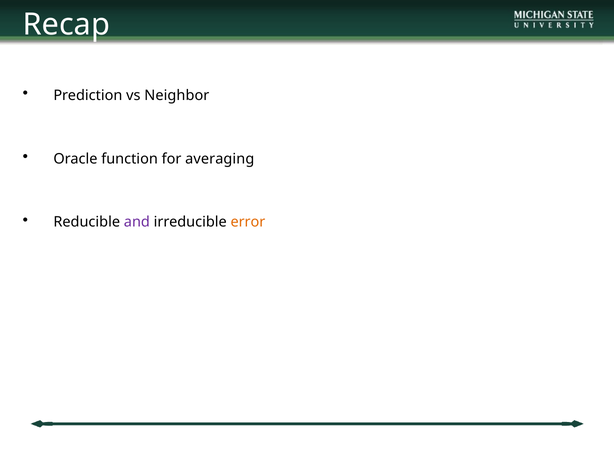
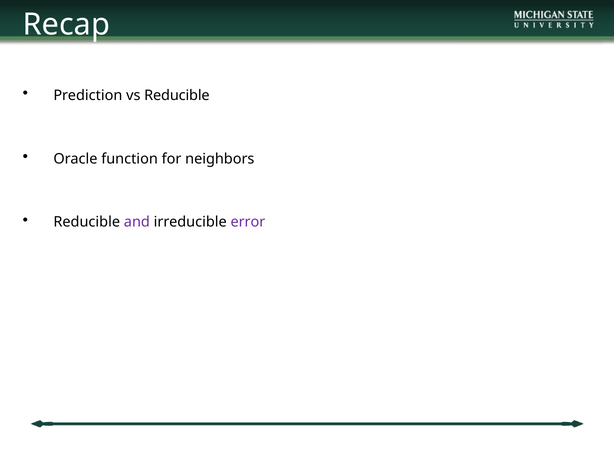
vs Neighbor: Neighbor -> Reducible
averaging: averaging -> neighbors
error colour: orange -> purple
